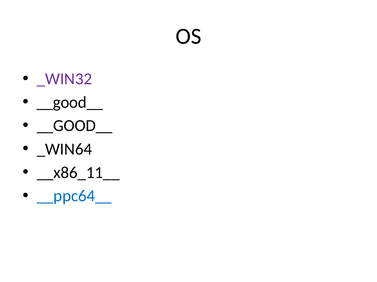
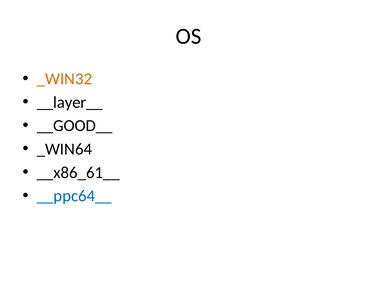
_WIN32 colour: purple -> orange
__good__ at (70, 103): __good__ -> __layer__
__x86_11__: __x86_11__ -> __x86_61__
